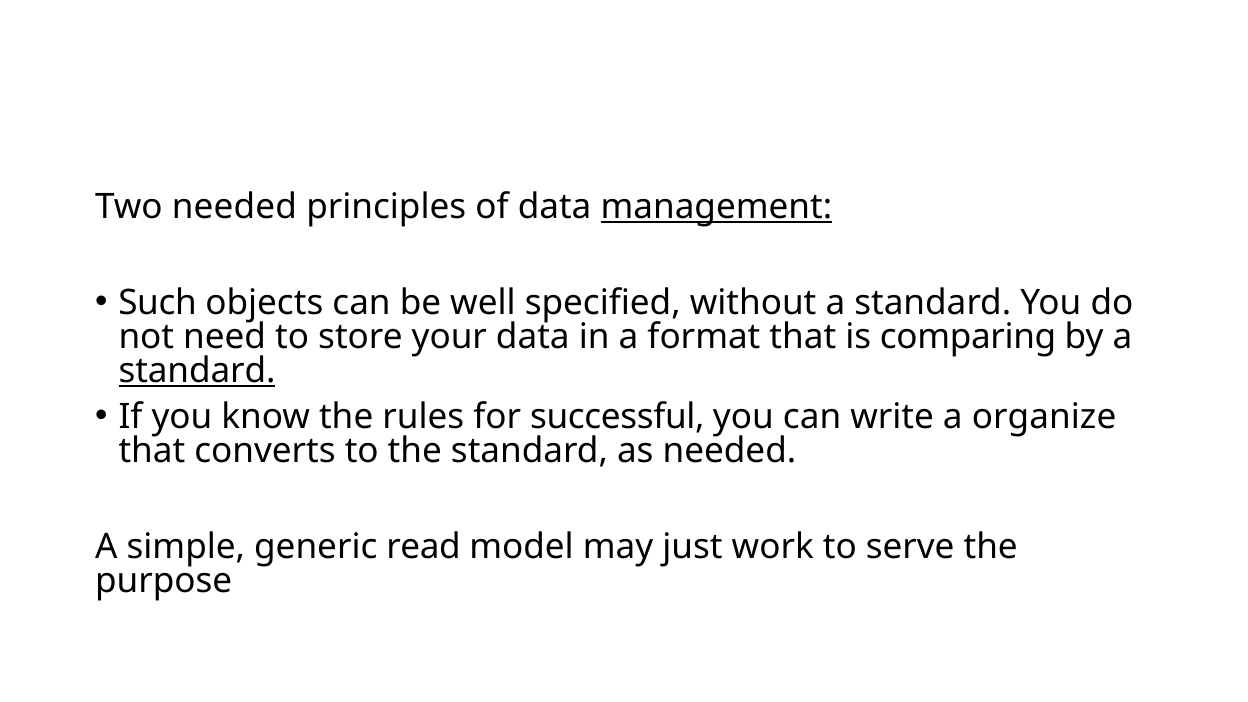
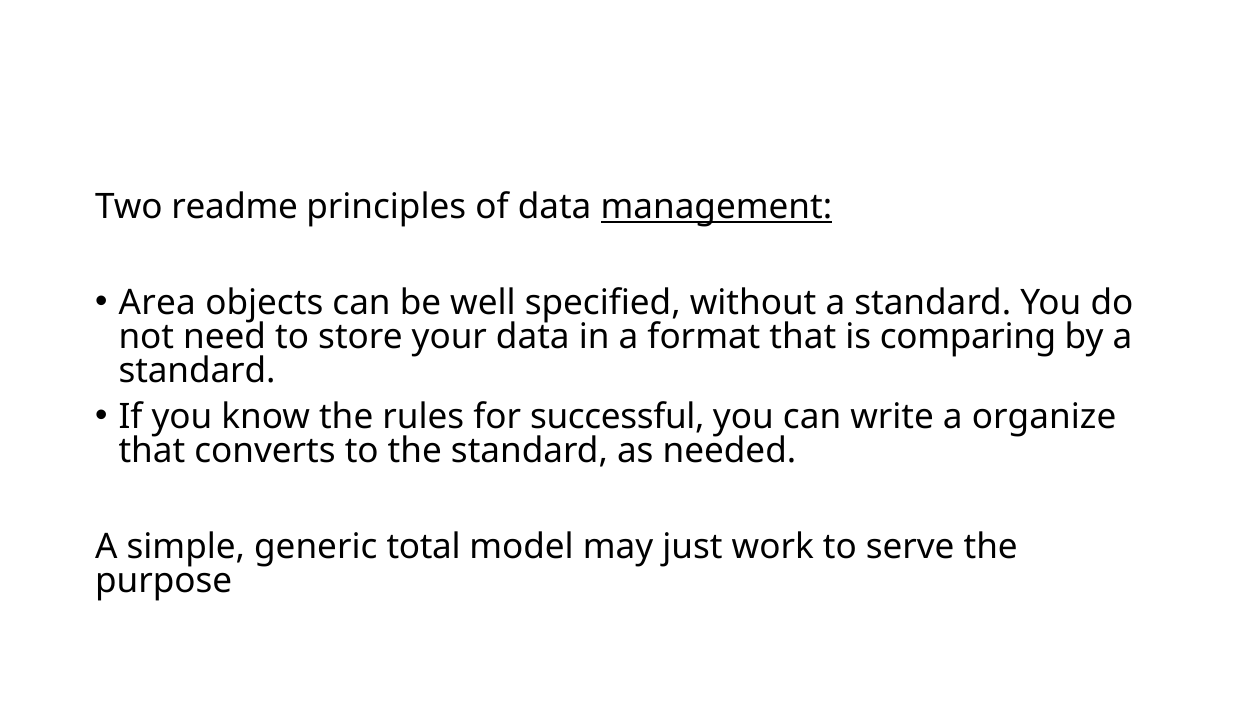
Two needed: needed -> readme
Such: Such -> Area
standard at (197, 371) underline: present -> none
read: read -> total
